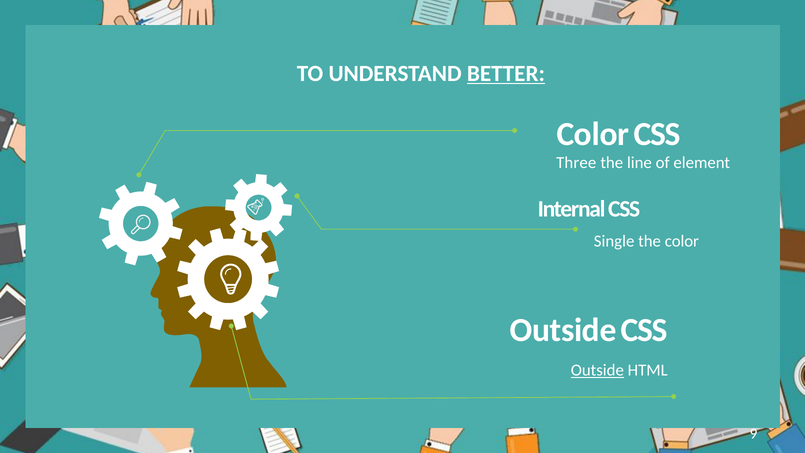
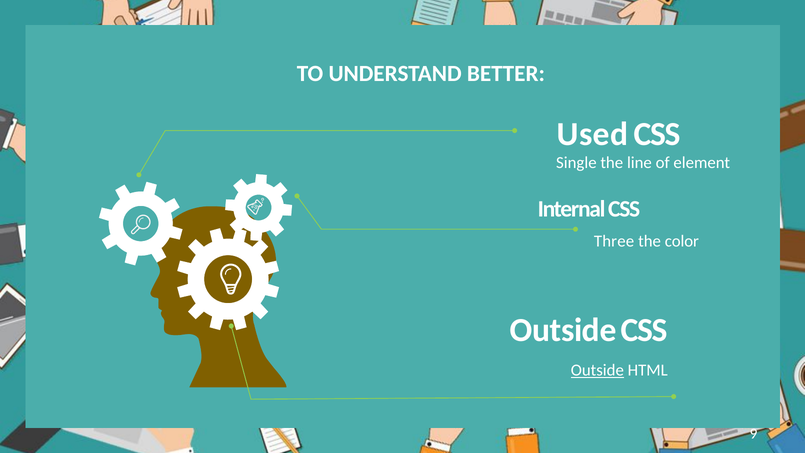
BETTER underline: present -> none
Color at (593, 134): Color -> Used
Three: Three -> Single
Single: Single -> Three
